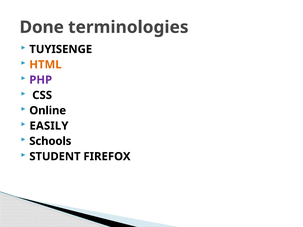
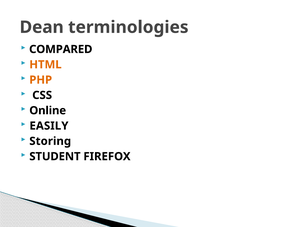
Done: Done -> Dean
TUYISENGE: TUYISENGE -> COMPARED
PHP colour: purple -> orange
Schools: Schools -> Storing
